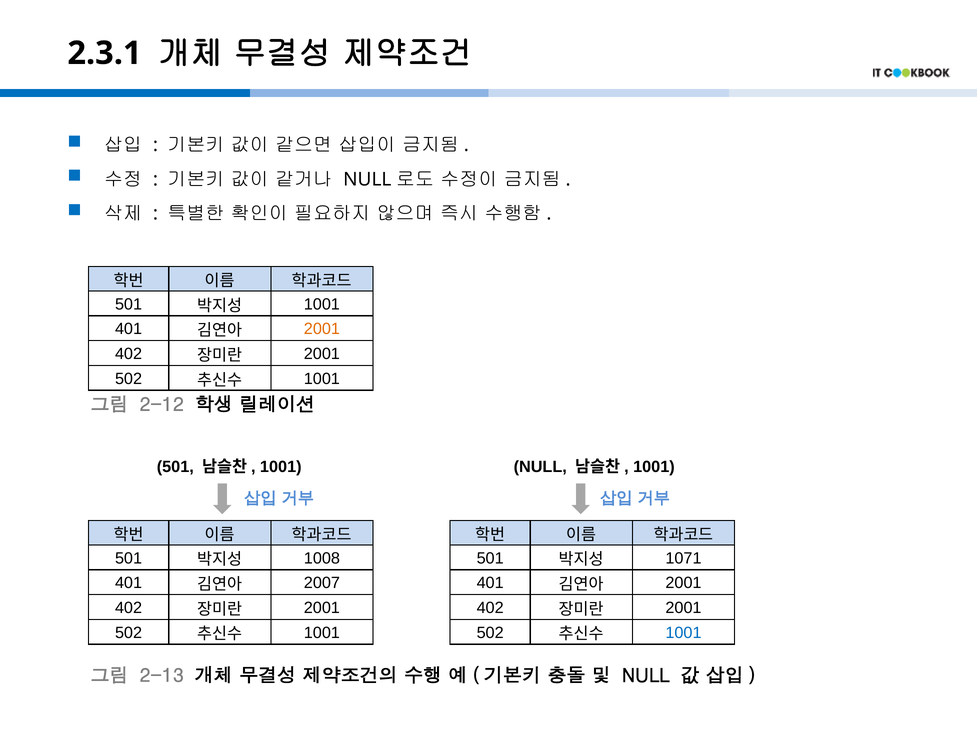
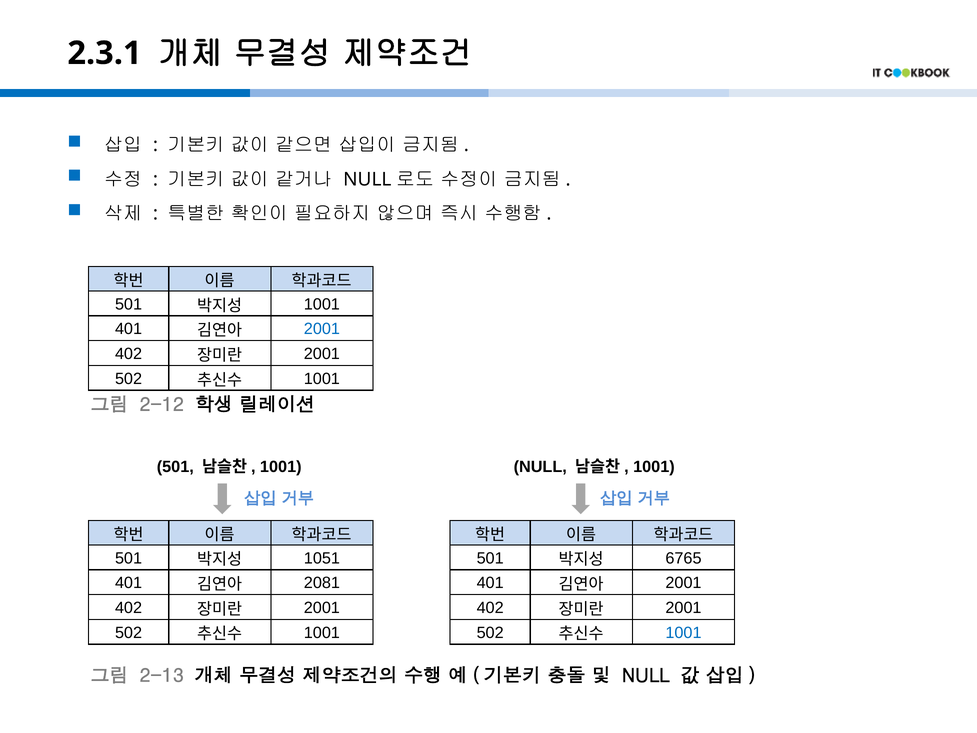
2001 at (322, 329) colour: orange -> blue
1008: 1008 -> 1051
1071: 1071 -> 6765
2007: 2007 -> 2081
